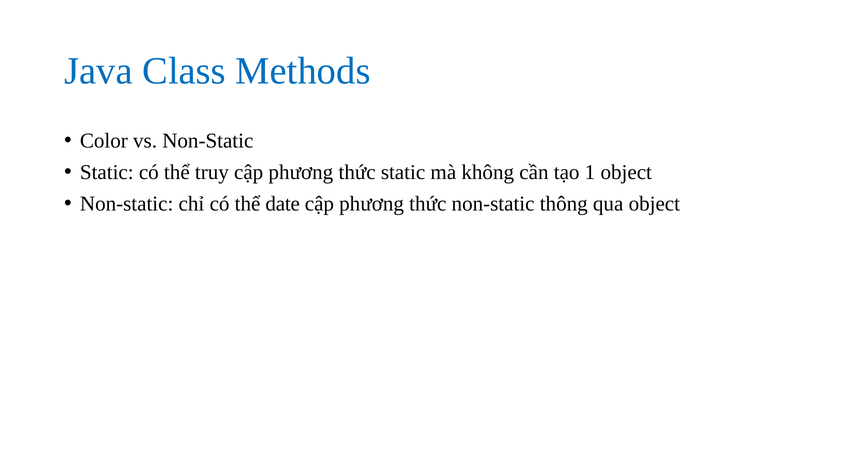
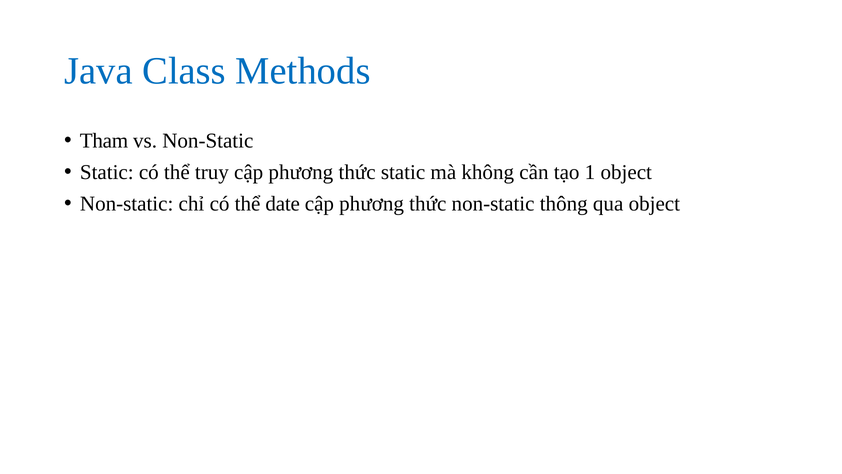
Color: Color -> Tham
